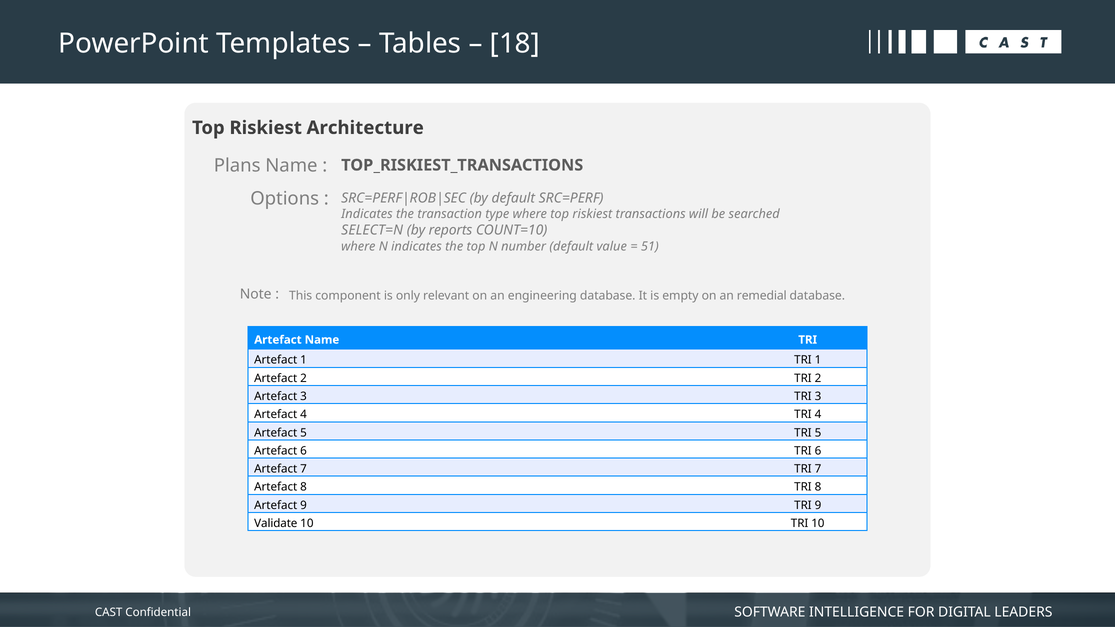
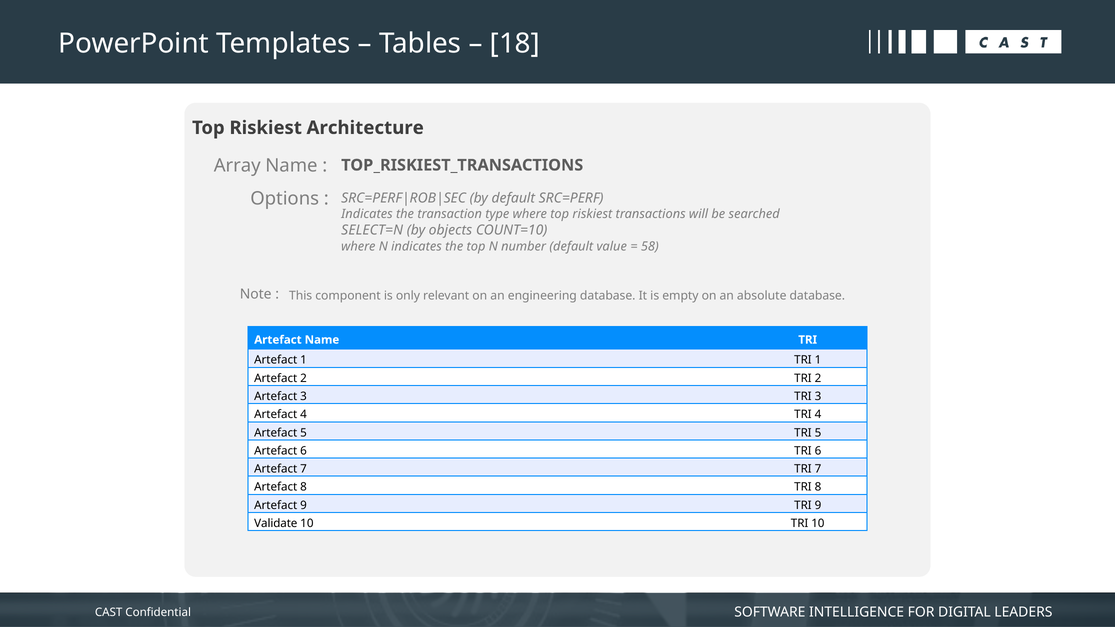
Plans: Plans -> Array
reports: reports -> objects
51: 51 -> 58
remedial: remedial -> absolute
